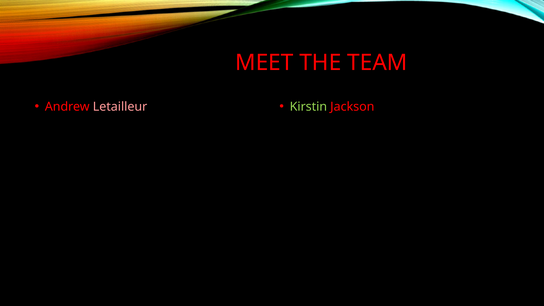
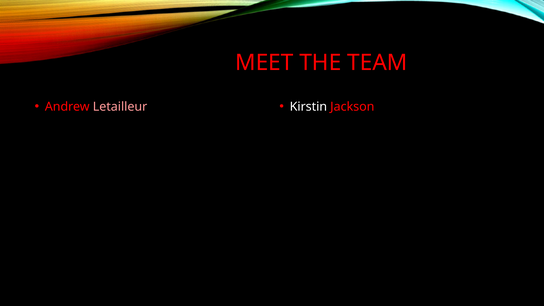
Kirstin colour: light green -> white
